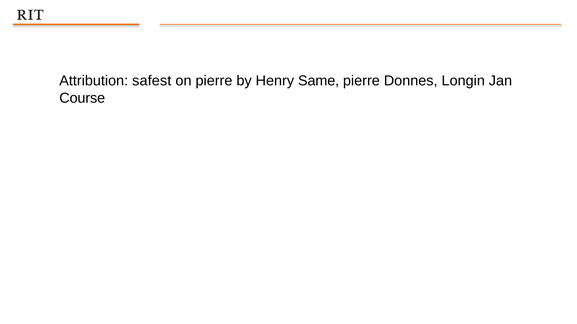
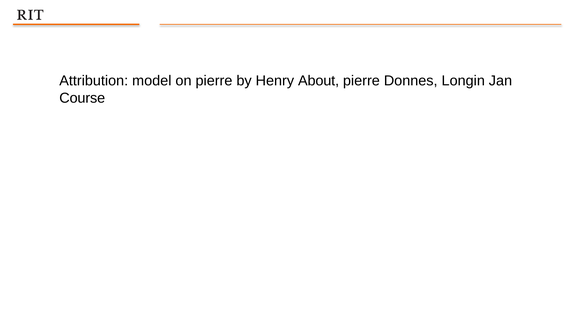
safest: safest -> model
Same: Same -> About
